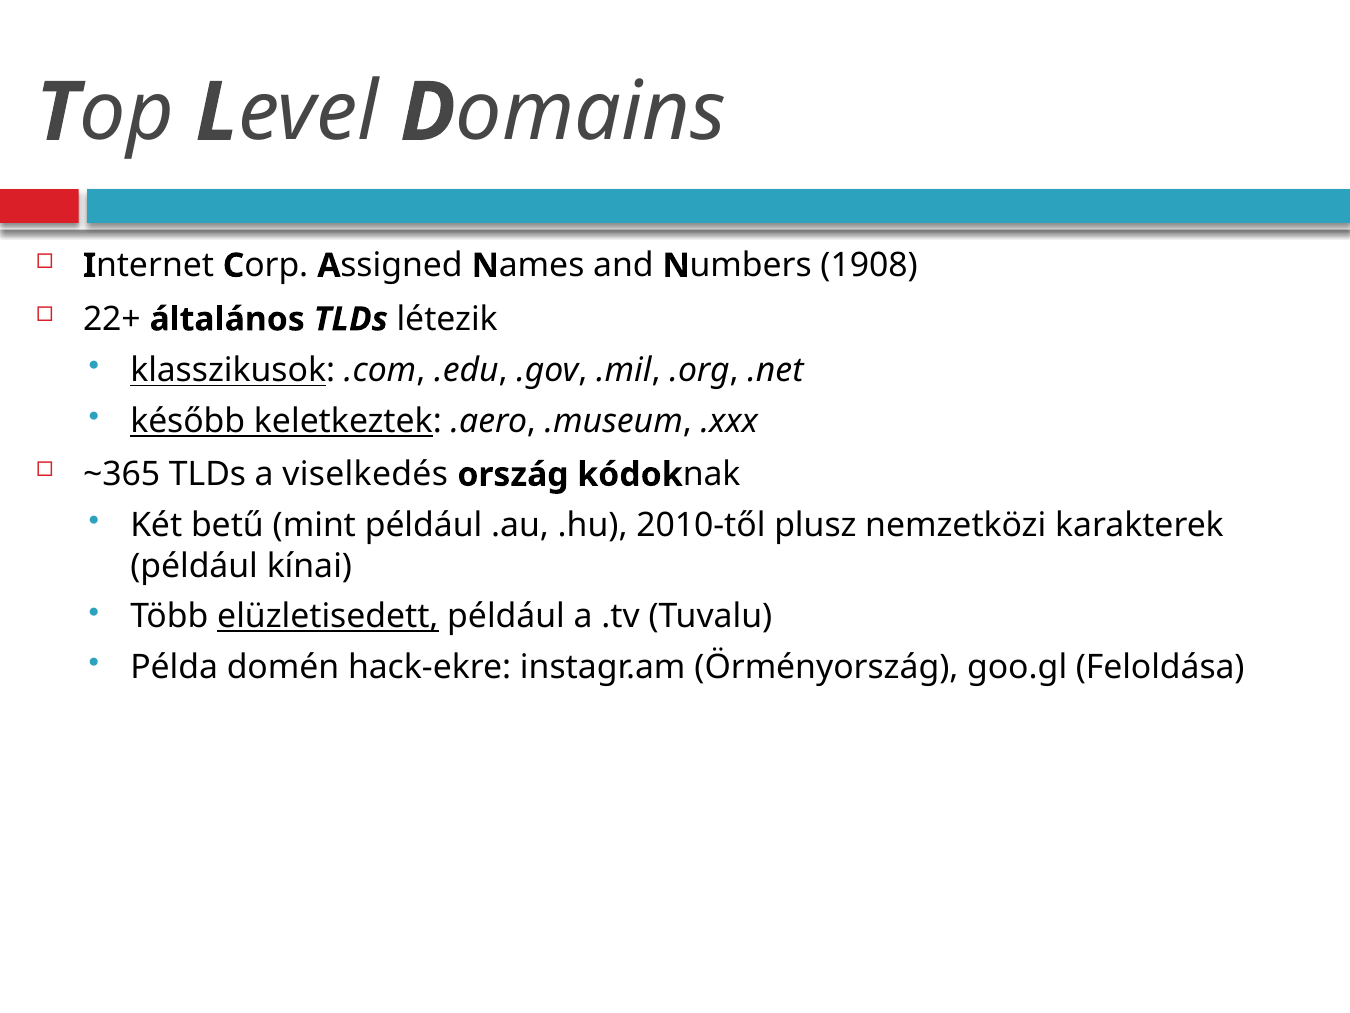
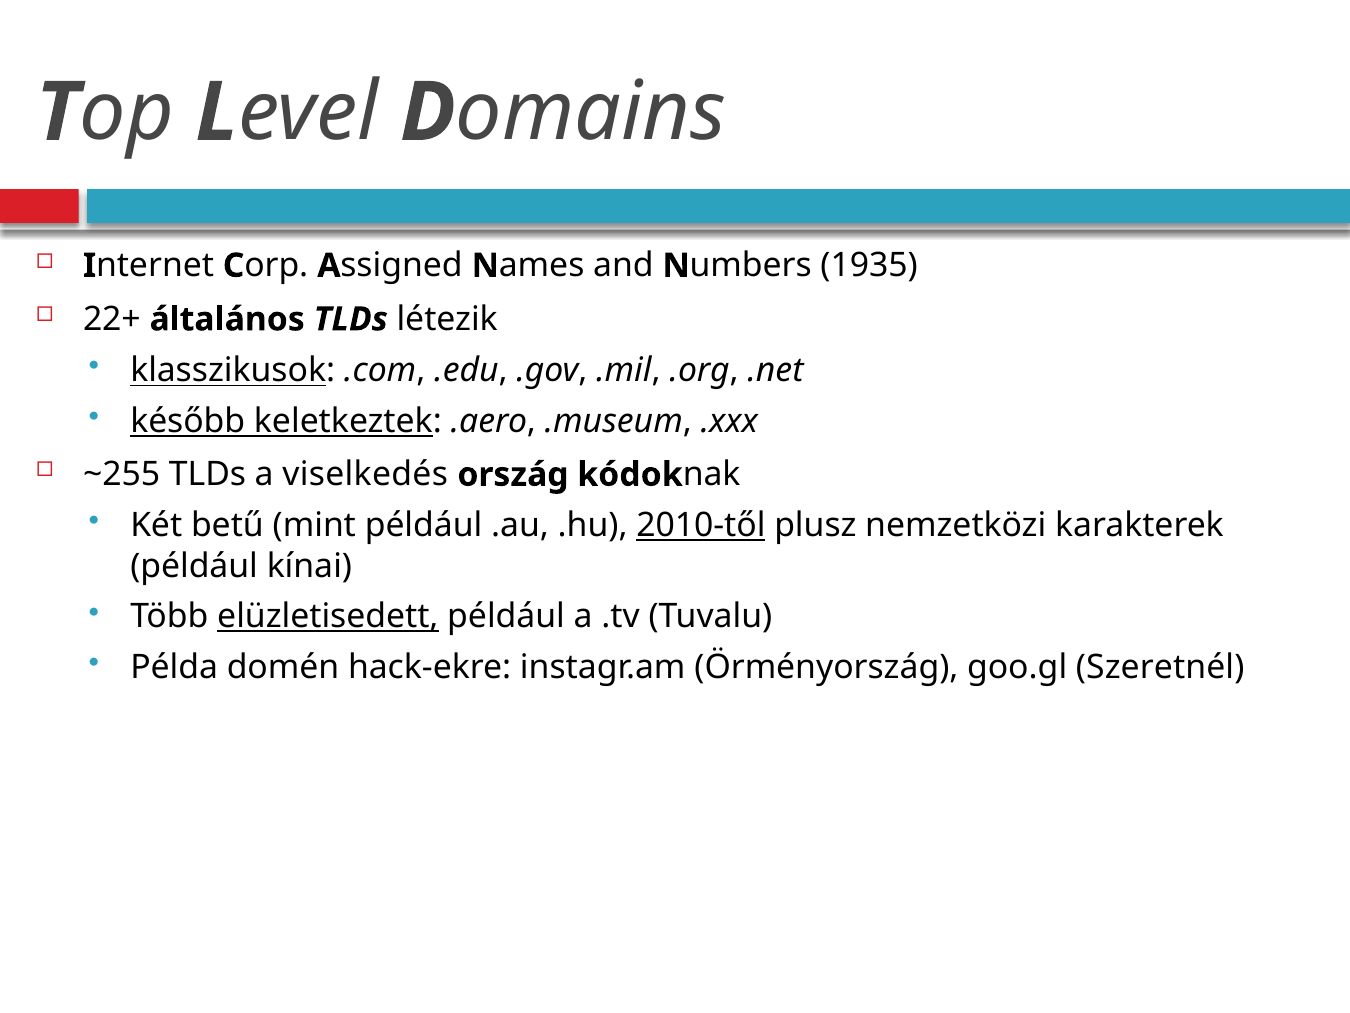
1908: 1908 -> 1935
~365: ~365 -> ~255
2010-től underline: none -> present
Feloldása: Feloldása -> Szeretnél
